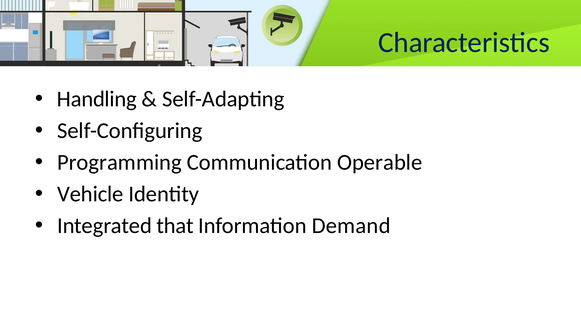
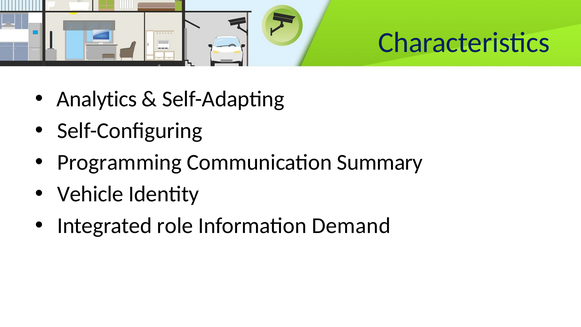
Handling: Handling -> Analytics
Operable: Operable -> Summary
that: that -> role
